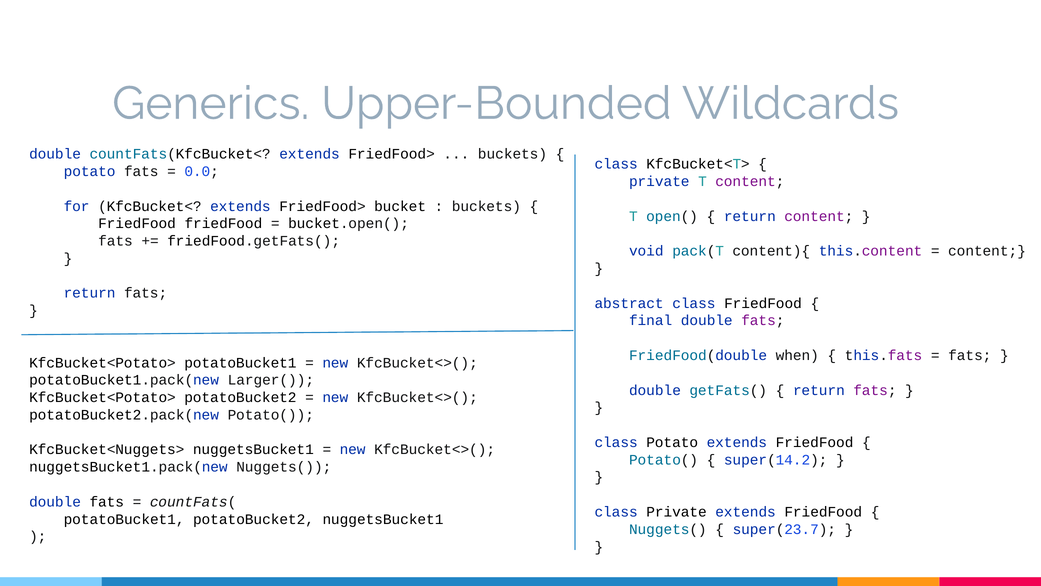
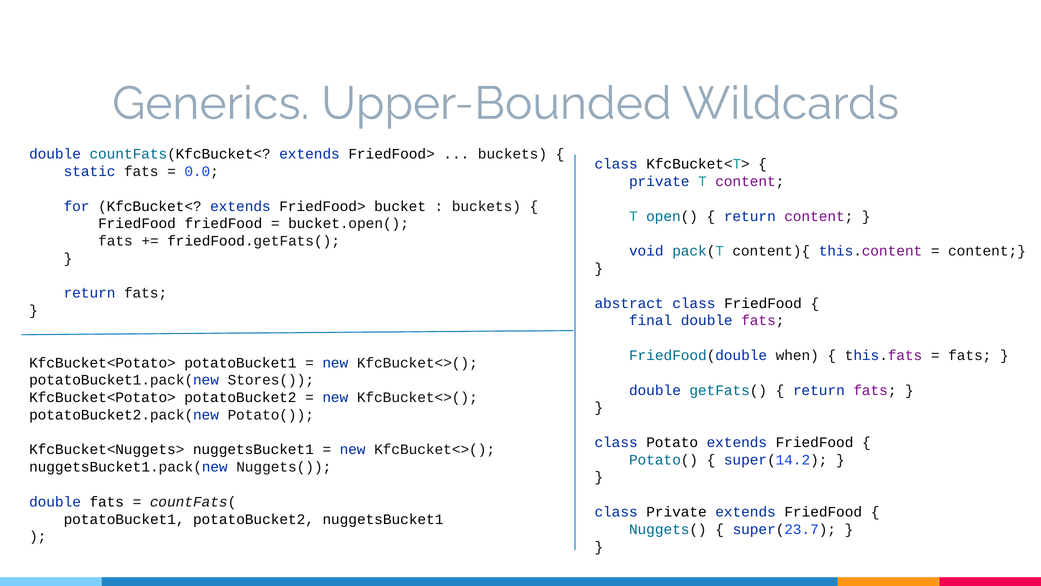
potato at (90, 171): potato -> static
Larger(: Larger( -> Stores(
